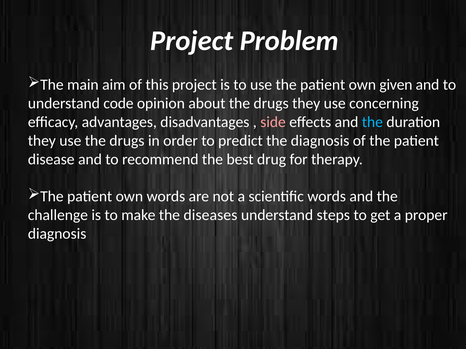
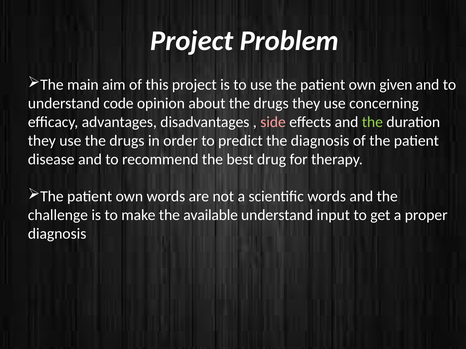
the at (372, 122) colour: light blue -> light green
diseases: diseases -> available
steps: steps -> input
